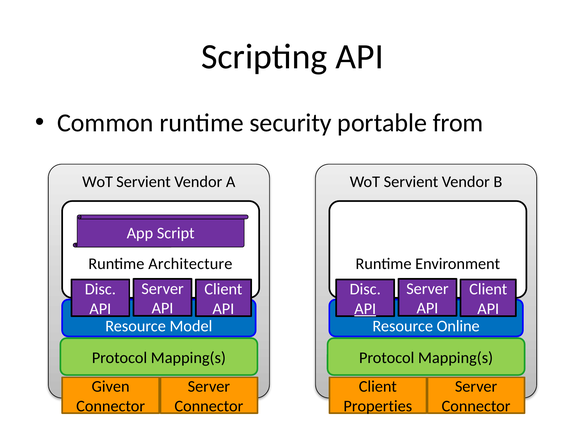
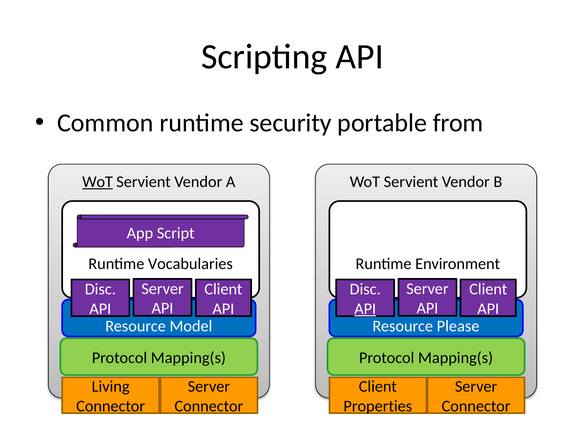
WoT at (98, 182) underline: none -> present
Architecture: Architecture -> Vocabularies
Online: Online -> Please
Given: Given -> Living
